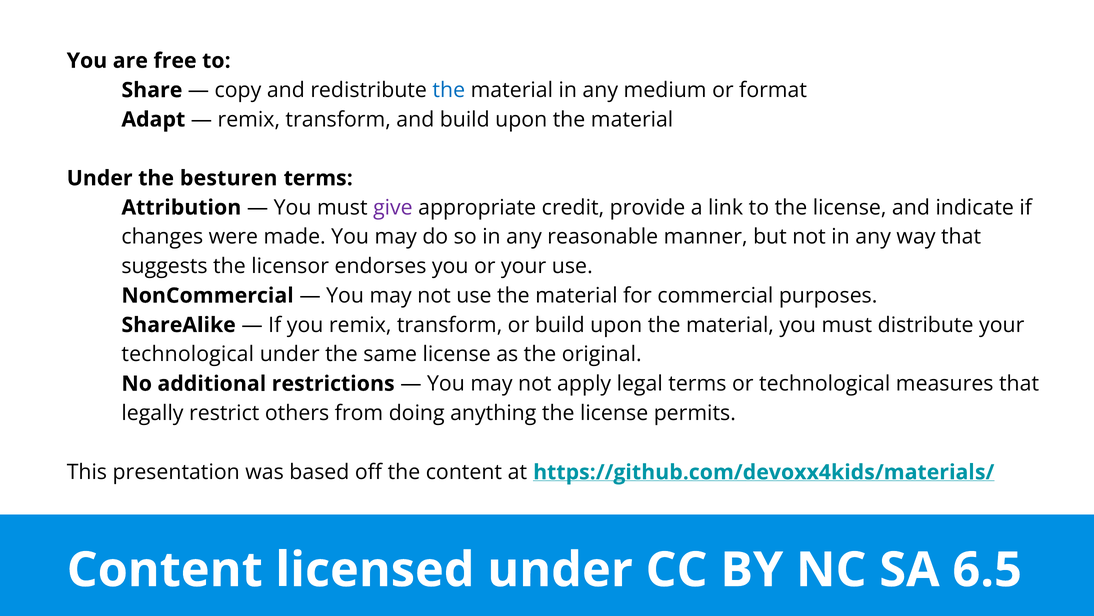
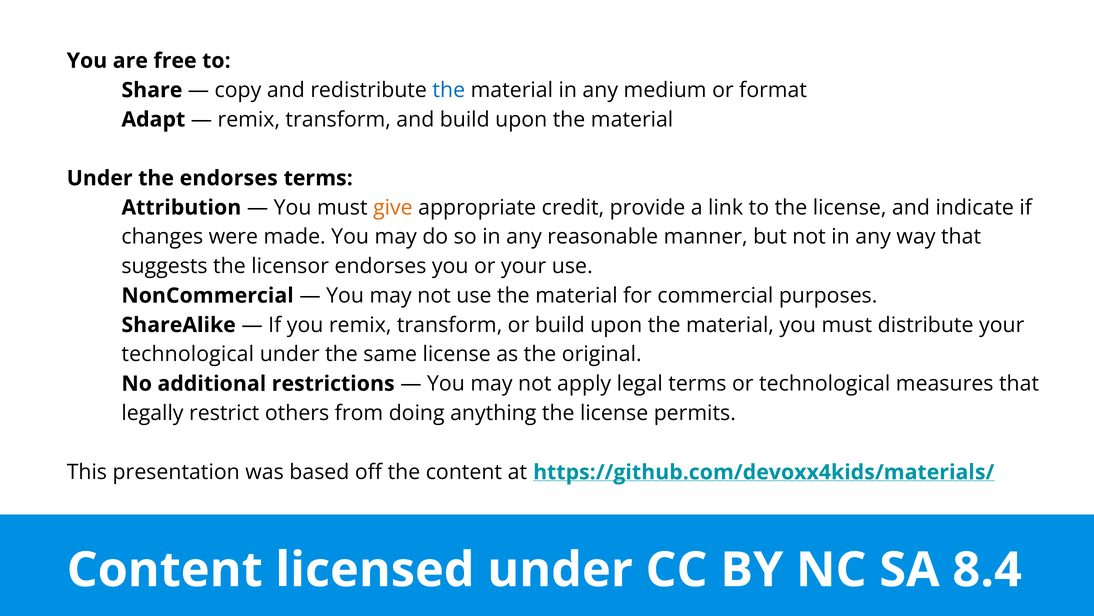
the besturen: besturen -> endorses
give colour: purple -> orange
6.5: 6.5 -> 8.4
